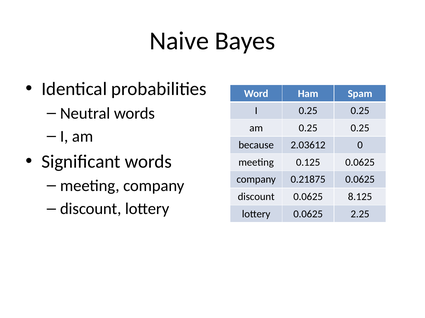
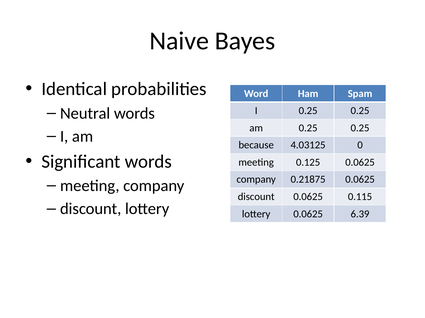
2.03612: 2.03612 -> 4.03125
8.125: 8.125 -> 0.115
2.25: 2.25 -> 6.39
